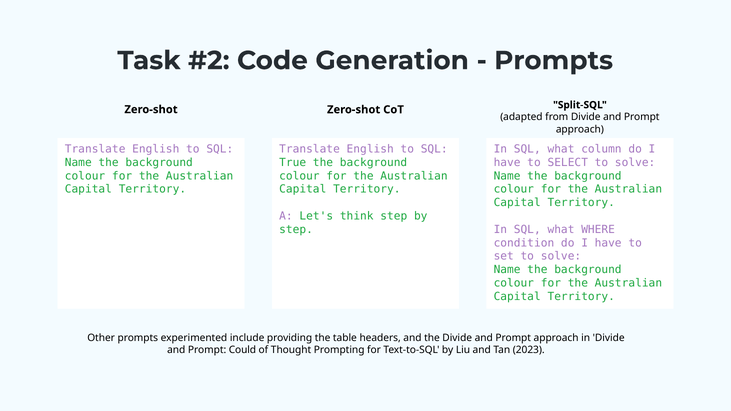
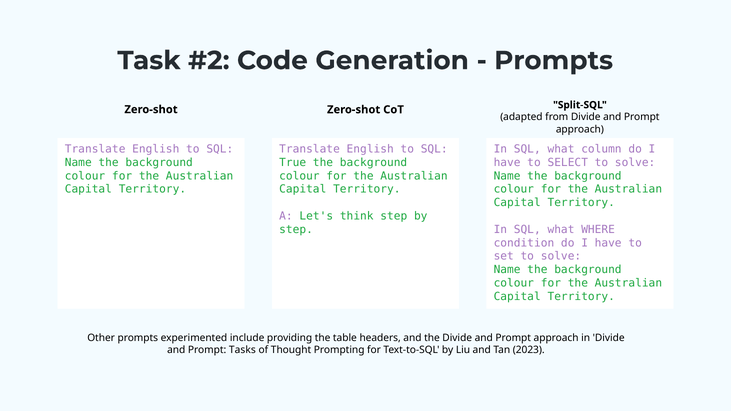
Could: Could -> Tasks
